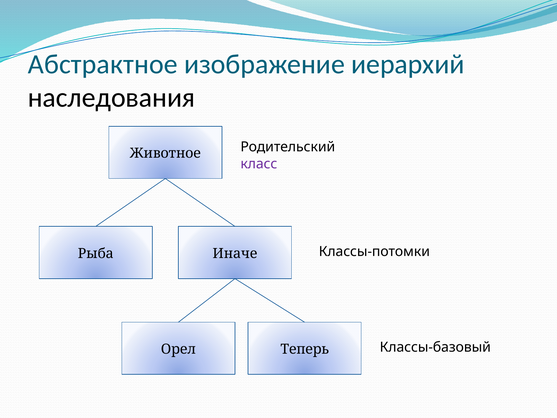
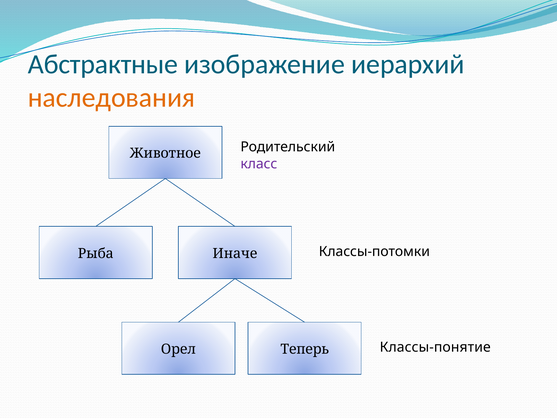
Абстрактное: Абстрактное -> Абстрактные
наследования colour: black -> orange
Классы-базовый: Классы-базовый -> Классы-понятие
